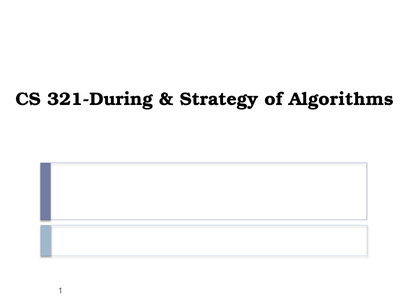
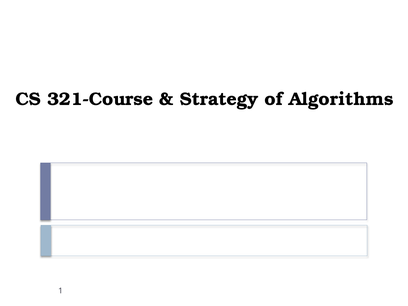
321-During: 321-During -> 321-Course
